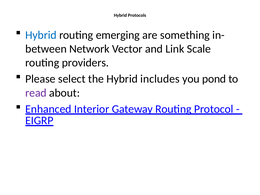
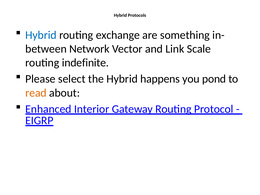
emerging: emerging -> exchange
providers: providers -> indefinite
includes: includes -> happens
read colour: purple -> orange
